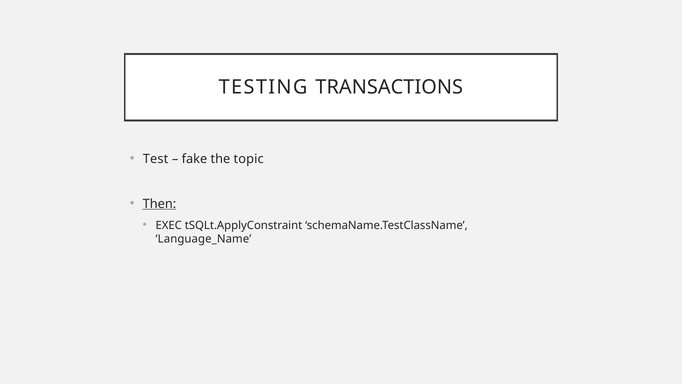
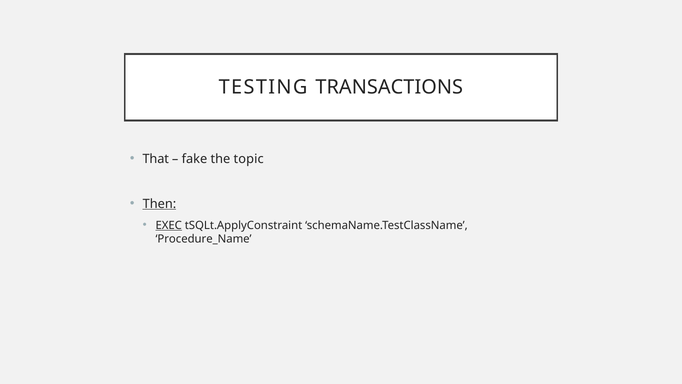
Test: Test -> That
EXEC underline: none -> present
Language_Name: Language_Name -> Procedure_Name
